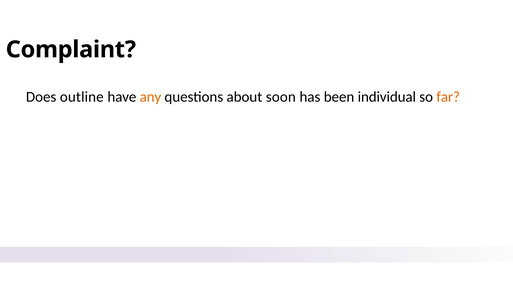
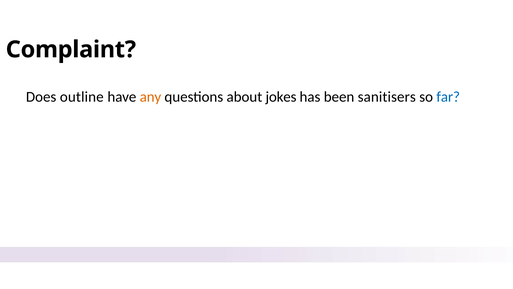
soon: soon -> jokes
individual: individual -> sanitisers
far colour: orange -> blue
